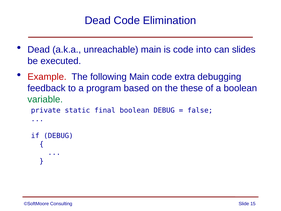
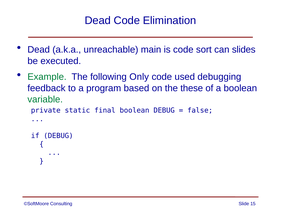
into: into -> sort
Example colour: red -> green
following Main: Main -> Only
extra: extra -> used
